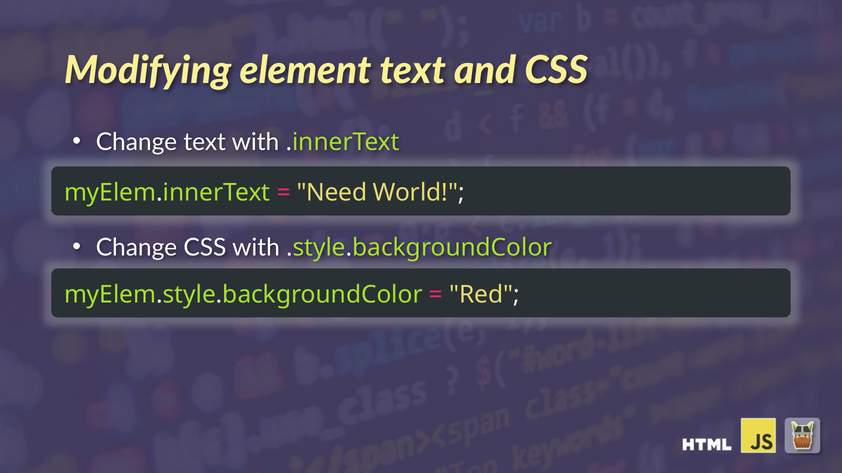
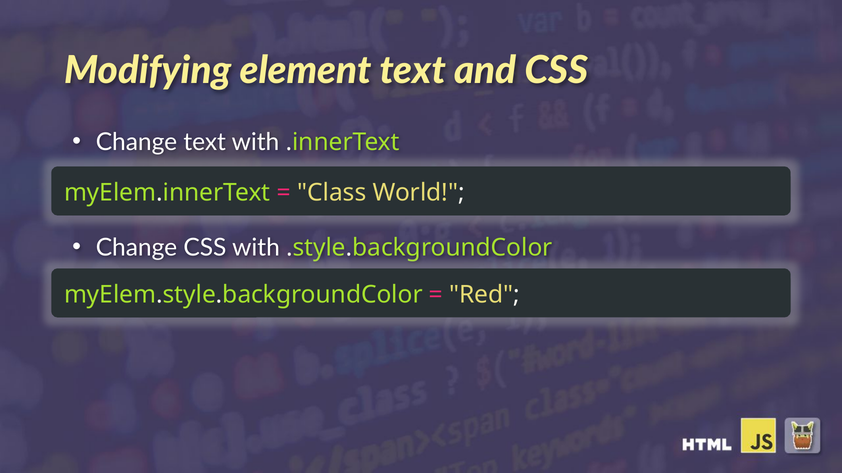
Need: Need -> Class
